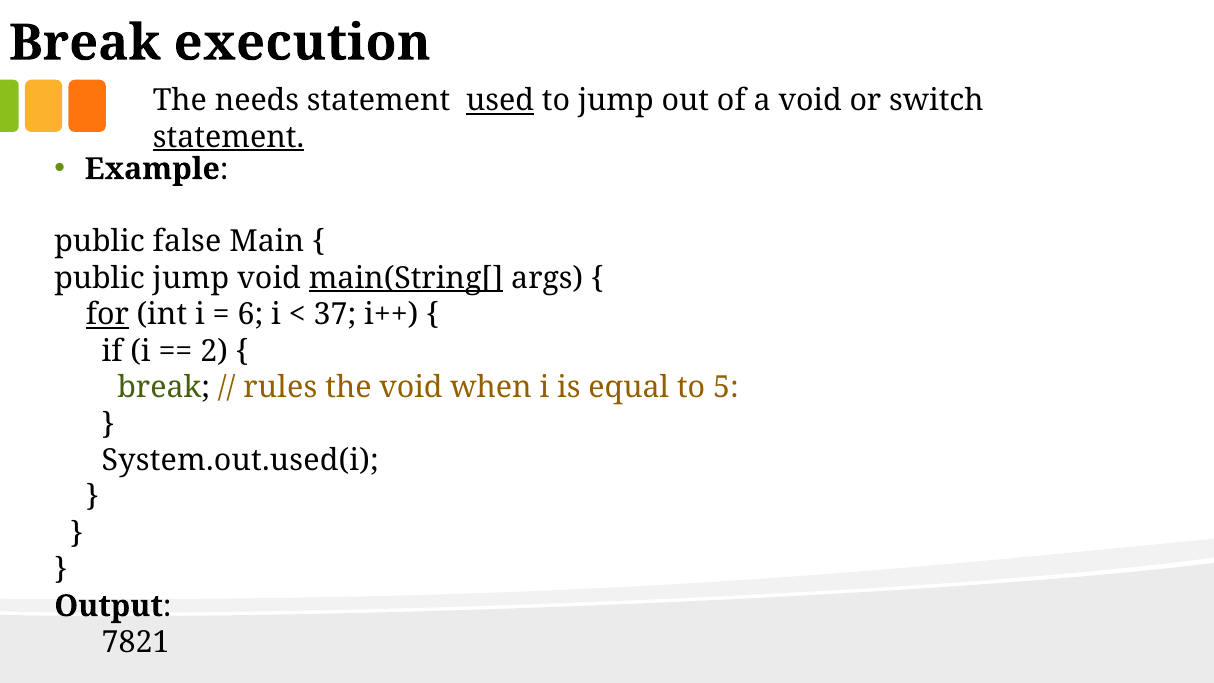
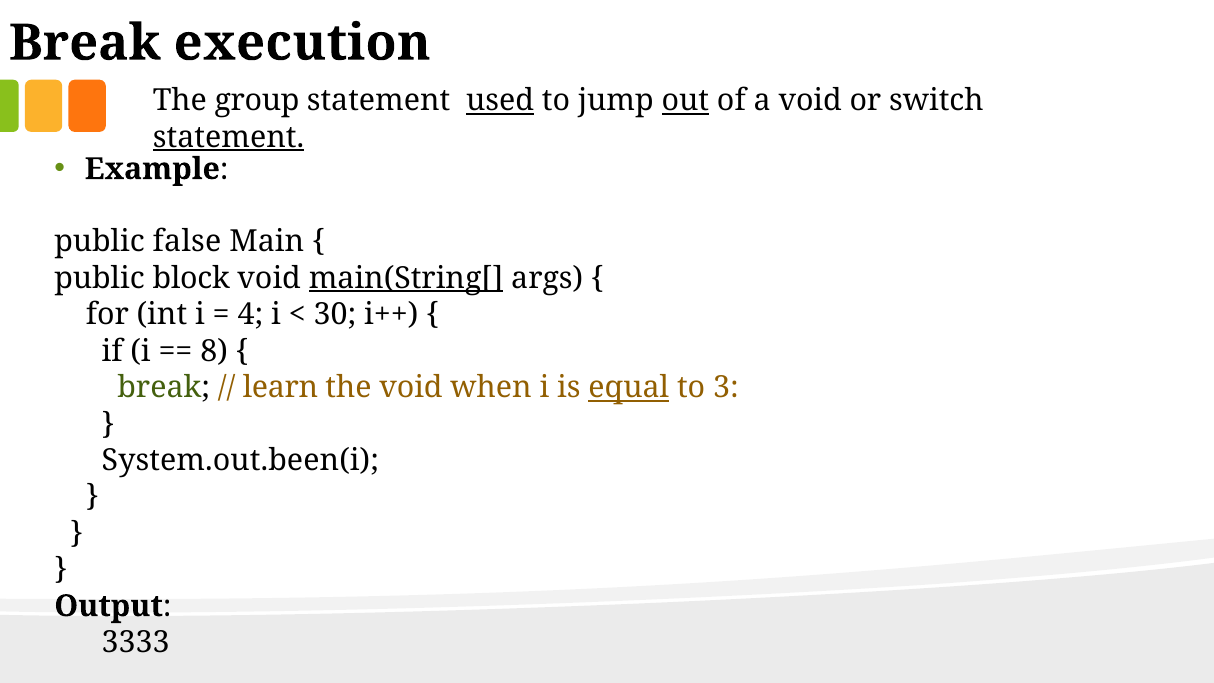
needs: needs -> group
out underline: none -> present
public jump: jump -> block
for underline: present -> none
6: 6 -> 4
37: 37 -> 30
2: 2 -> 8
rules: rules -> learn
equal underline: none -> present
5: 5 -> 3
System.out.used(i: System.out.used(i -> System.out.been(i
7821: 7821 -> 3333
